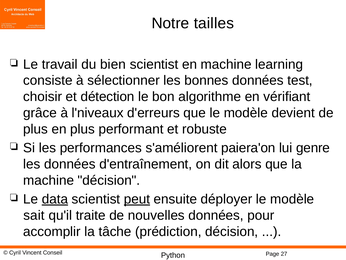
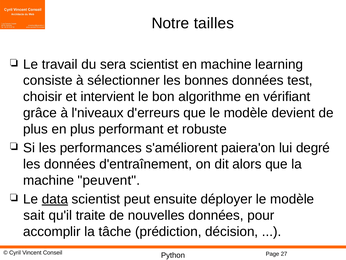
bien: bien -> sera
détection: détection -> intervient
genre: genre -> degré
machine décision: décision -> peuvent
peut underline: present -> none
